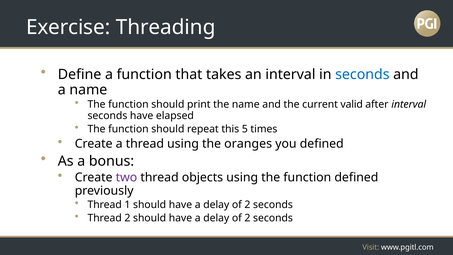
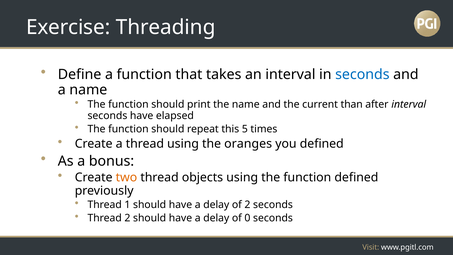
valid: valid -> than
two colour: purple -> orange
2 at (247, 218): 2 -> 0
